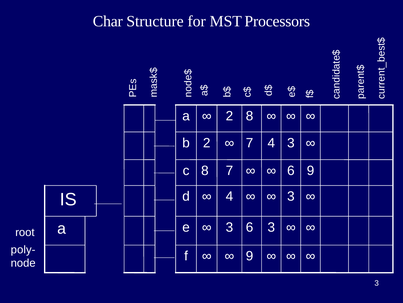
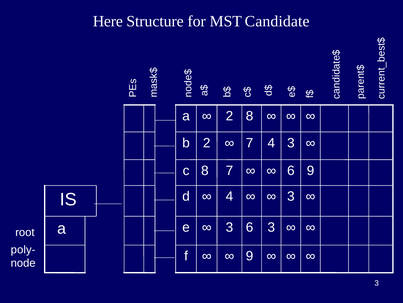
Char: Char -> Here
Processors: Processors -> Candidate
